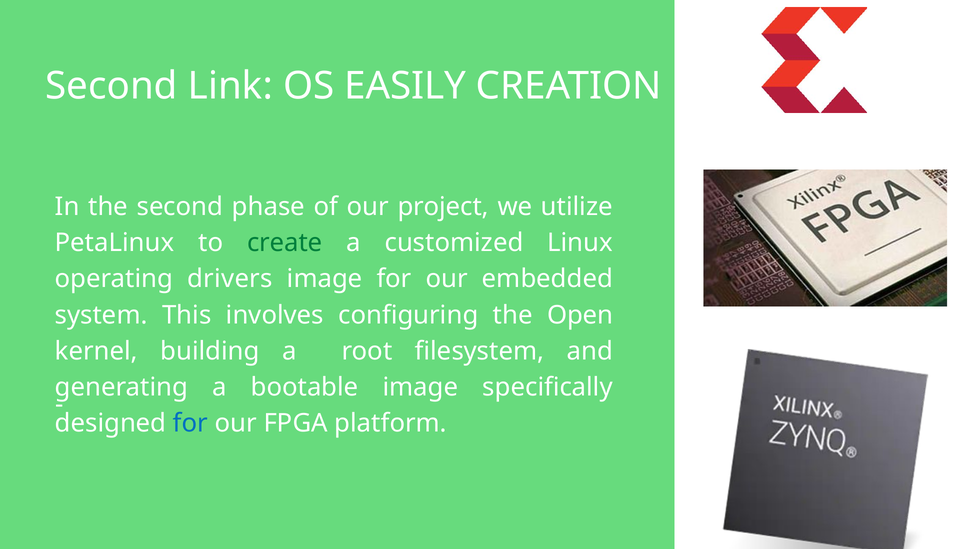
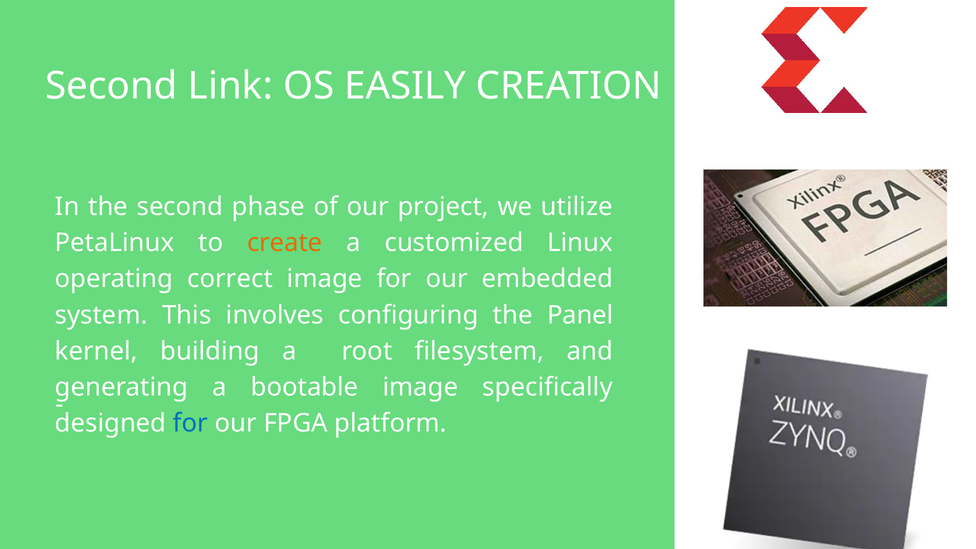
create colour: green -> orange
drivers: drivers -> correct
Open: Open -> Panel
